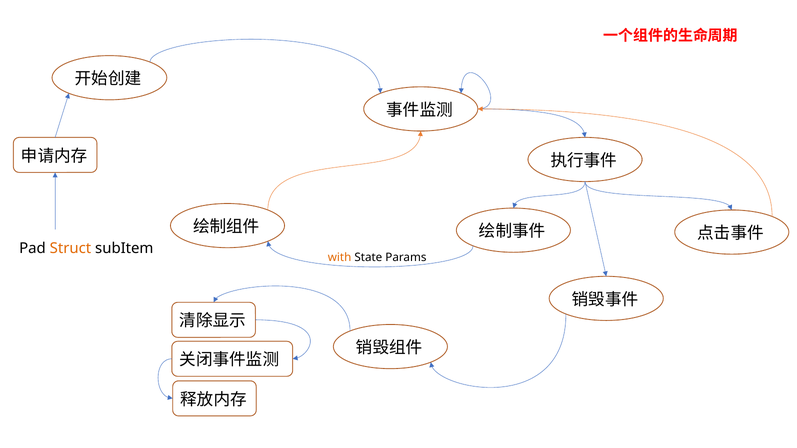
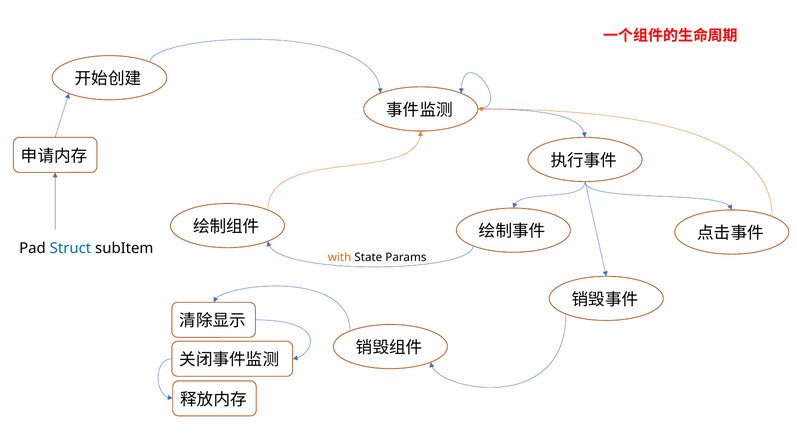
Struct colour: orange -> blue
